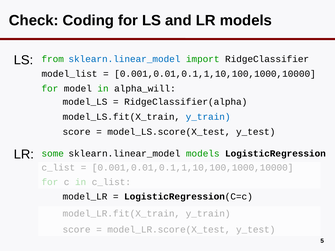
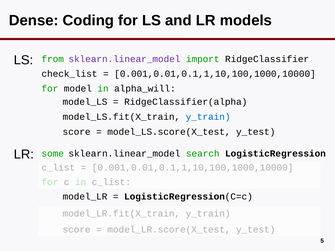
Check: Check -> Dense
sklearn.linear_model at (124, 59) colour: blue -> purple
model_list: model_list -> check_list
sklearn.linear_model models: models -> search
